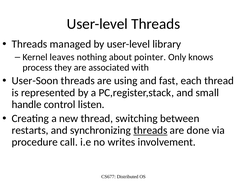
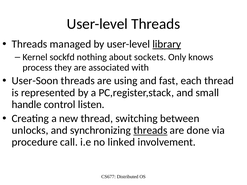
library underline: none -> present
leaves: leaves -> sockfd
pointer: pointer -> sockets
restarts: restarts -> unlocks
writes: writes -> linked
